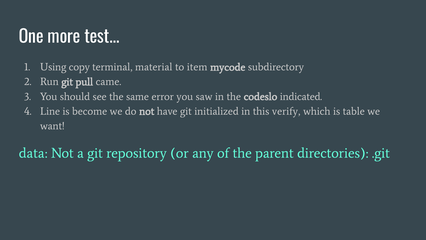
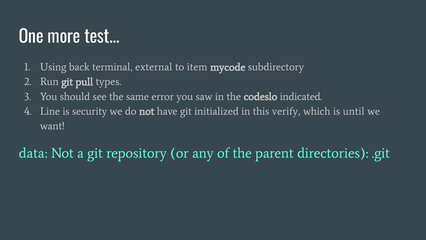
copy: copy -> back
material: material -> external
came: came -> types
become: become -> security
table: table -> until
